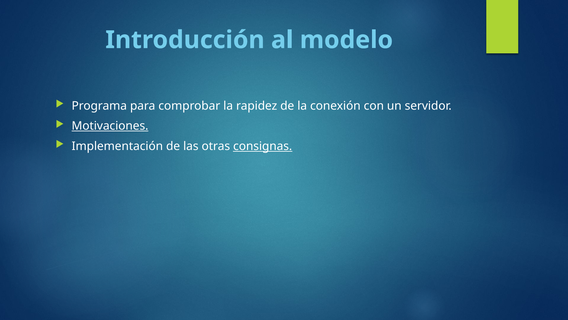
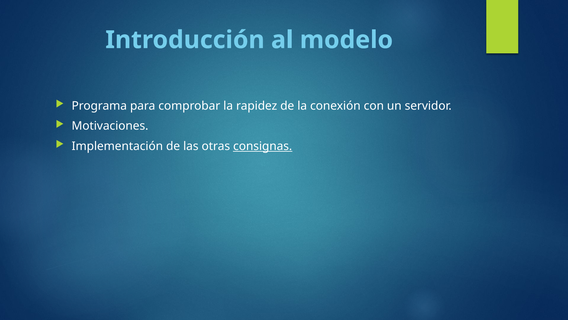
Motivaciones underline: present -> none
